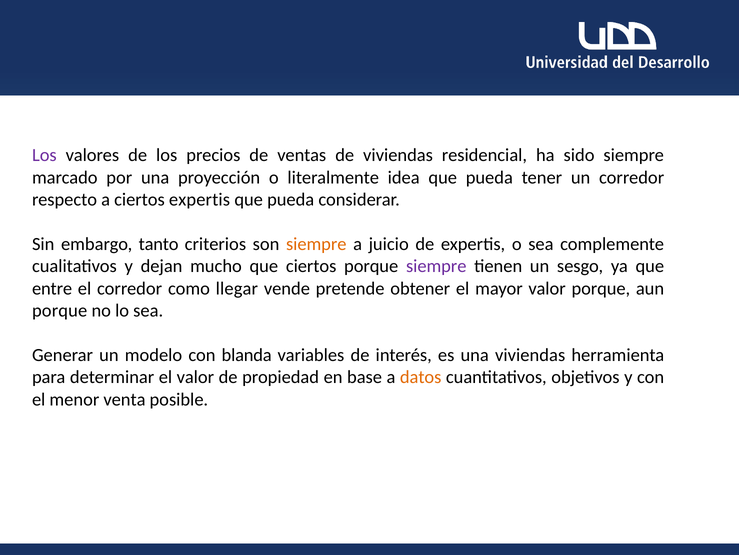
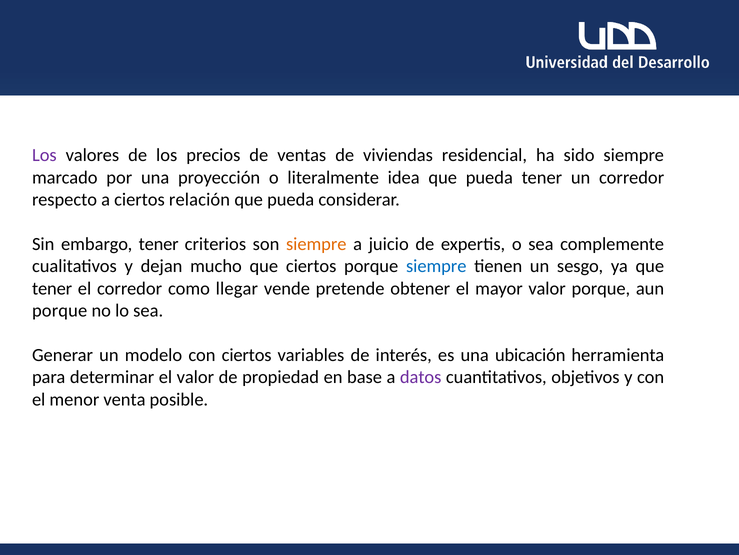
ciertos expertis: expertis -> relación
embargo tanto: tanto -> tener
siempre at (436, 266) colour: purple -> blue
entre at (52, 288): entre -> tener
con blanda: blanda -> ciertos
una viviendas: viviendas -> ubicación
datos colour: orange -> purple
